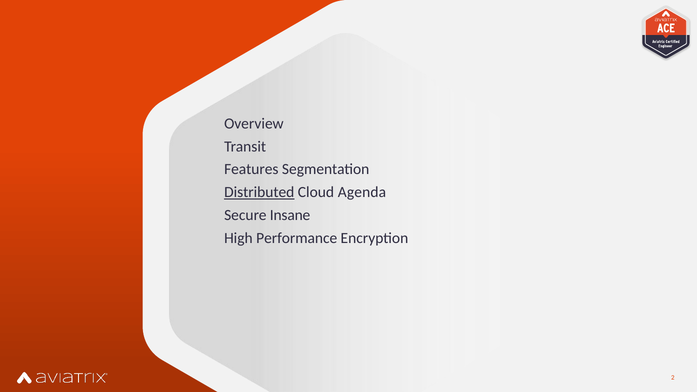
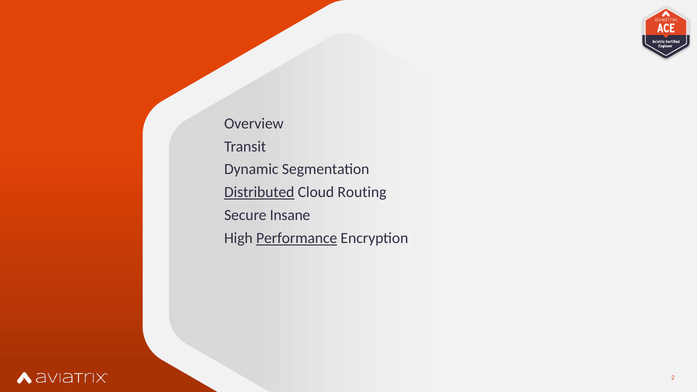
Features: Features -> Dynamic
Agenda: Agenda -> Routing
Performance underline: none -> present
